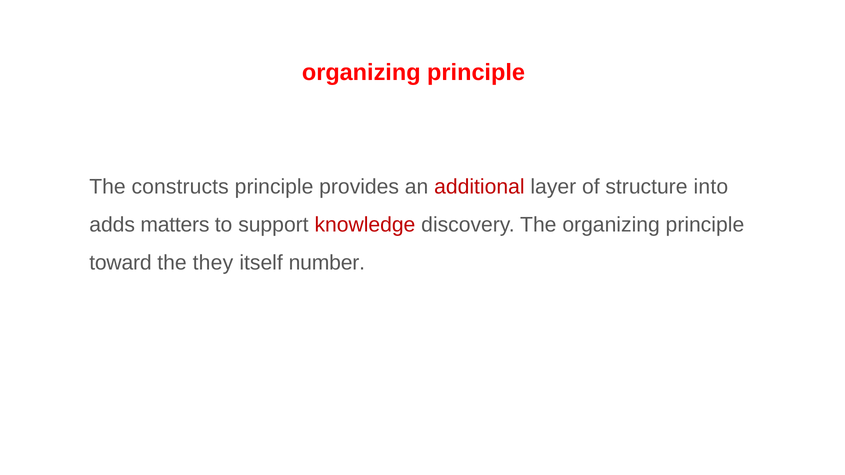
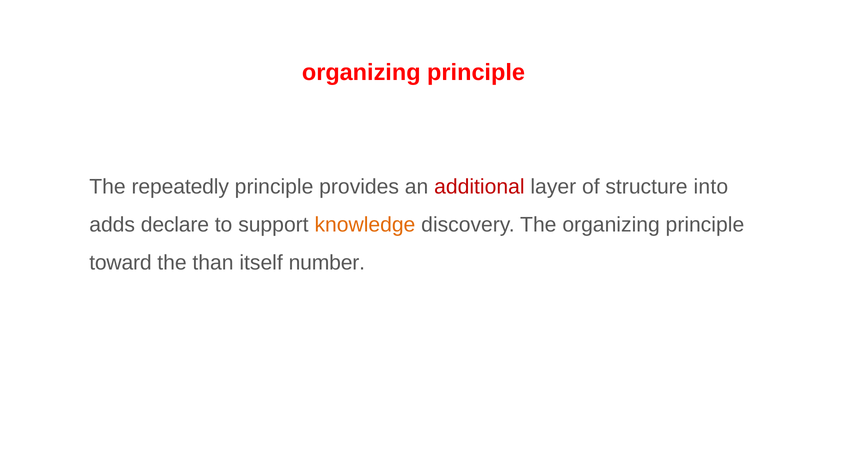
constructs: constructs -> repeatedly
matters: matters -> declare
knowledge colour: red -> orange
they: they -> than
